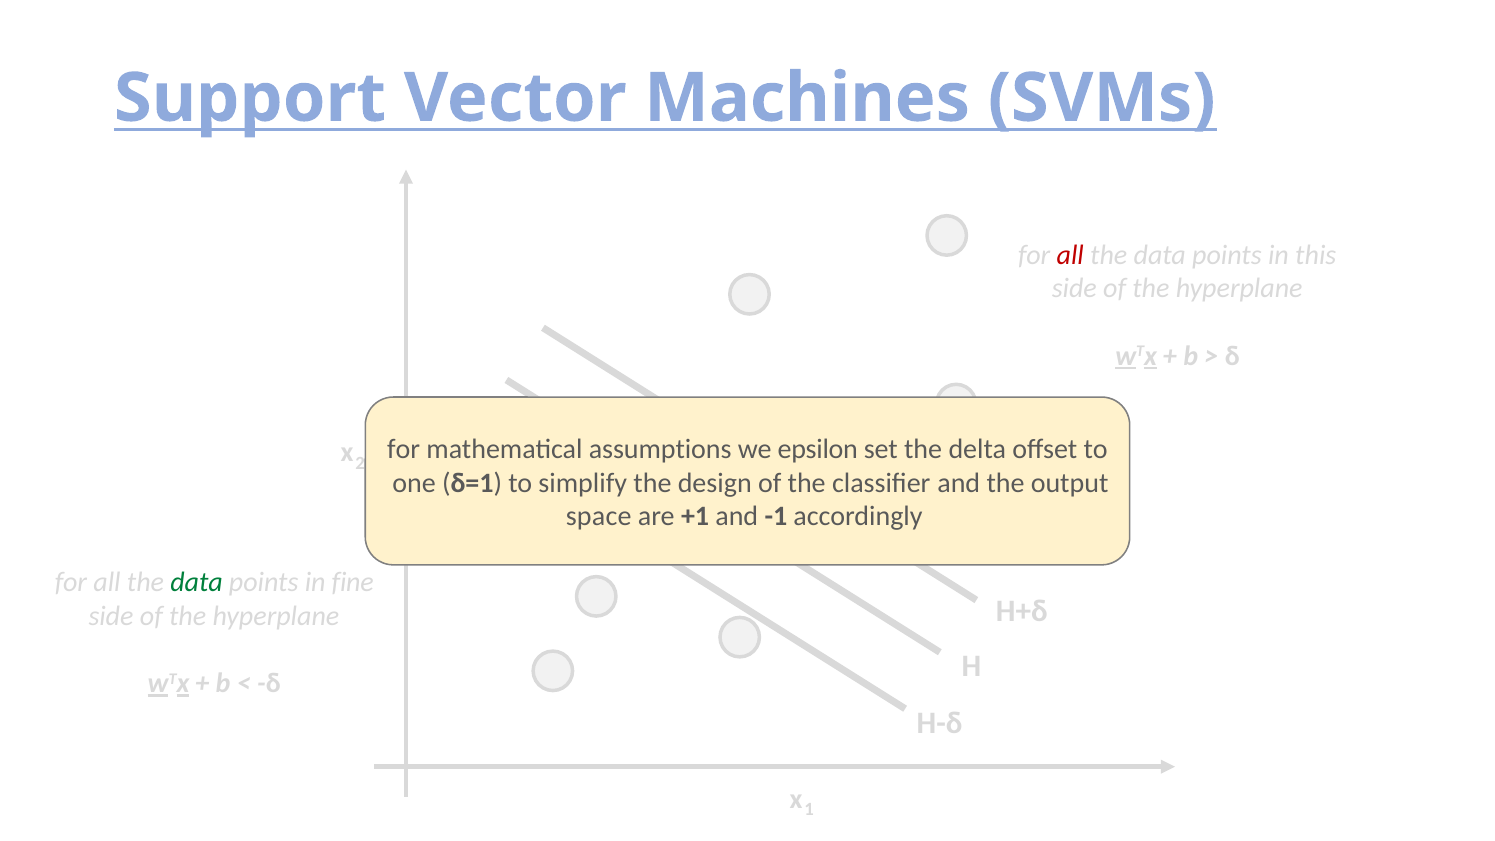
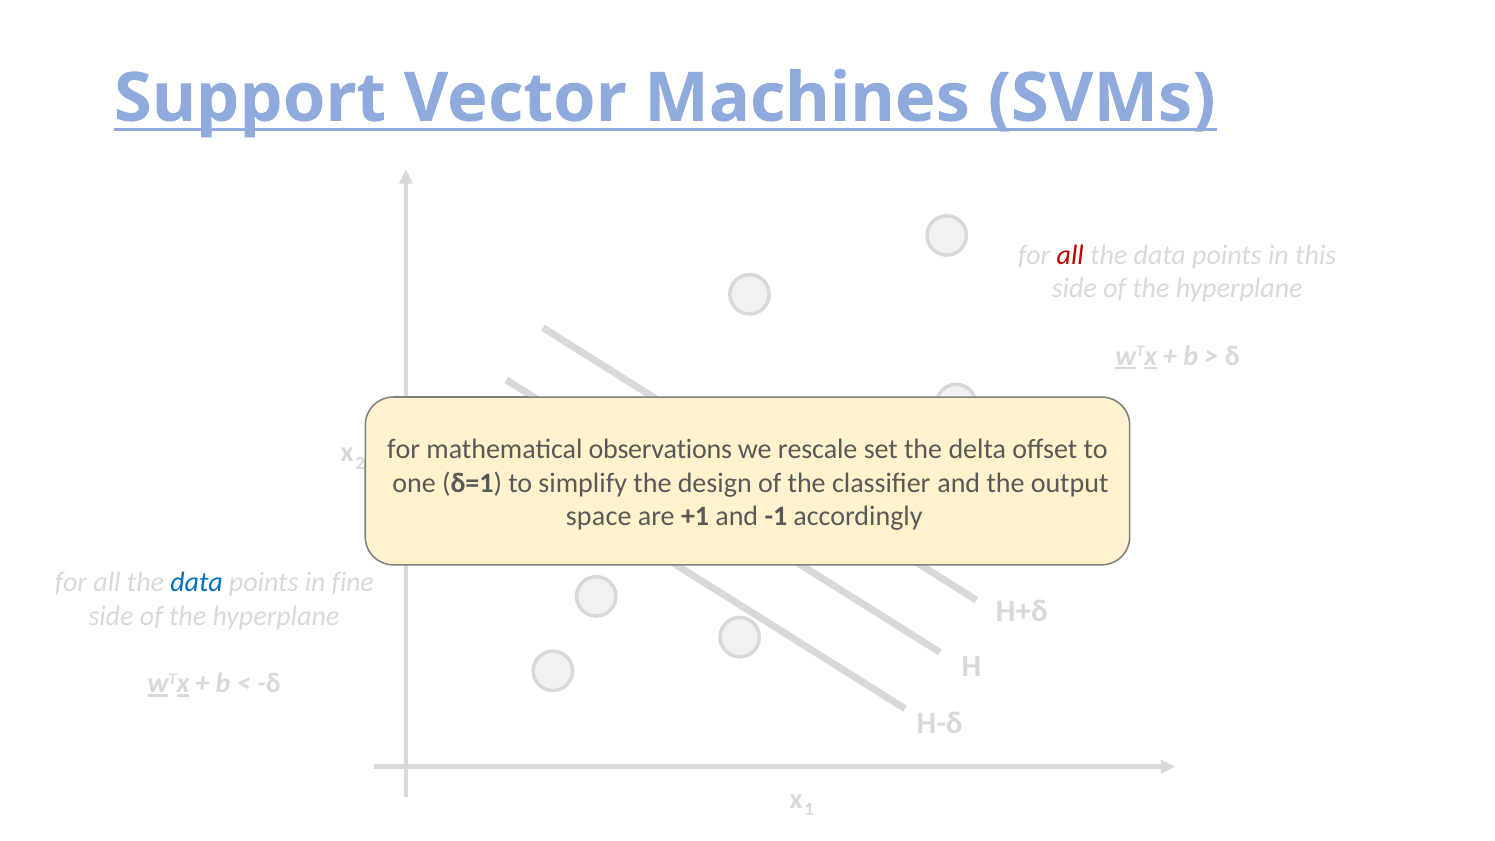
assumptions: assumptions -> observations
epsilon: epsilon -> rescale
data at (197, 582) colour: green -> blue
